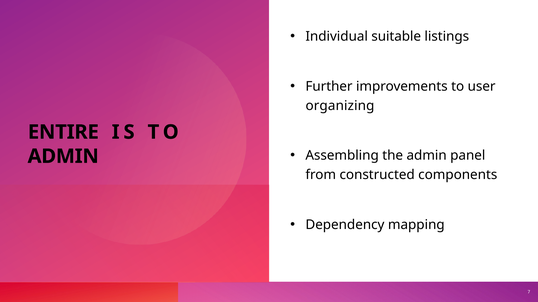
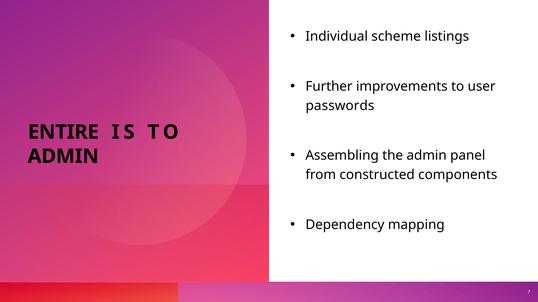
suitable: suitable -> scheme
organizing: organizing -> passwords
